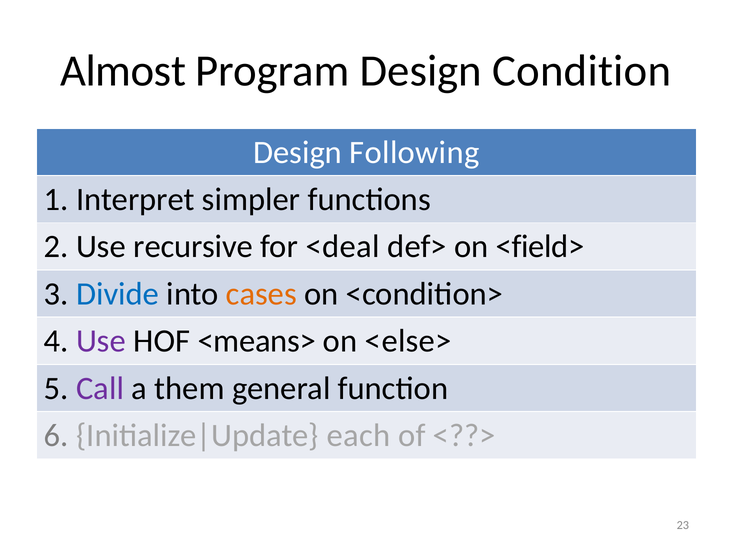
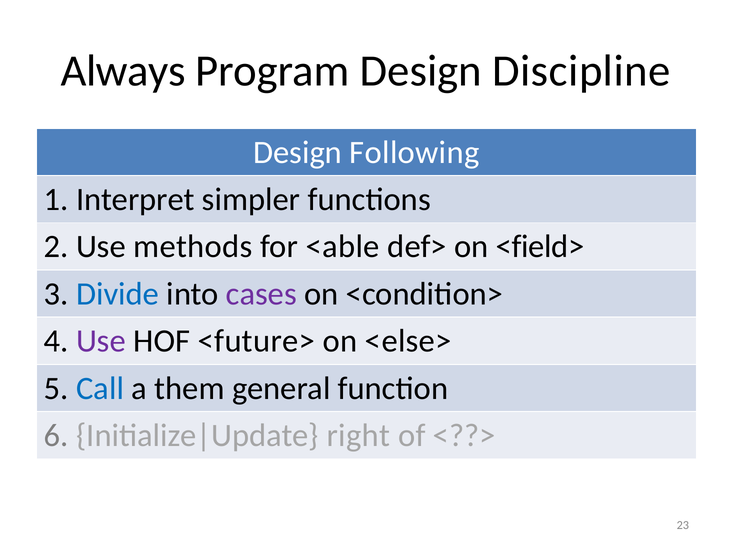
Almost: Almost -> Always
Condition: Condition -> Discipline
recursive: recursive -> methods
<deal: <deal -> <able
cases colour: orange -> purple
<means>: <means> -> <future>
Call colour: purple -> blue
each: each -> right
